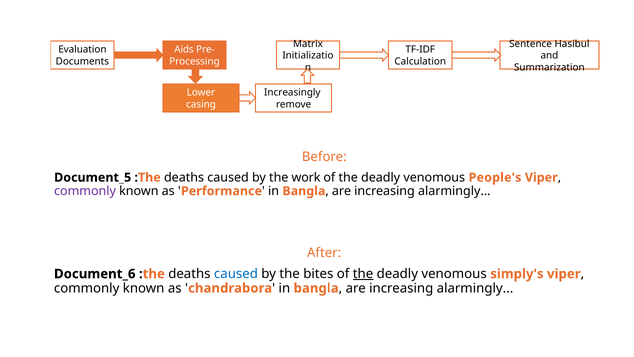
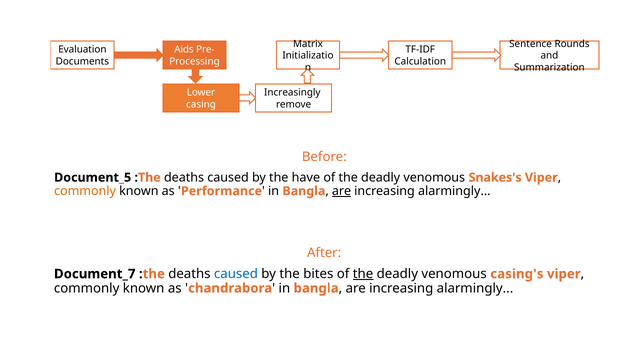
Hasibul: Hasibul -> Rounds
work: work -> have
People's: People's -> Snakes's
commonly at (85, 191) colour: purple -> orange
are at (342, 191) underline: none -> present
Document_6: Document_6 -> Document_7
simply's: simply's -> casing's
